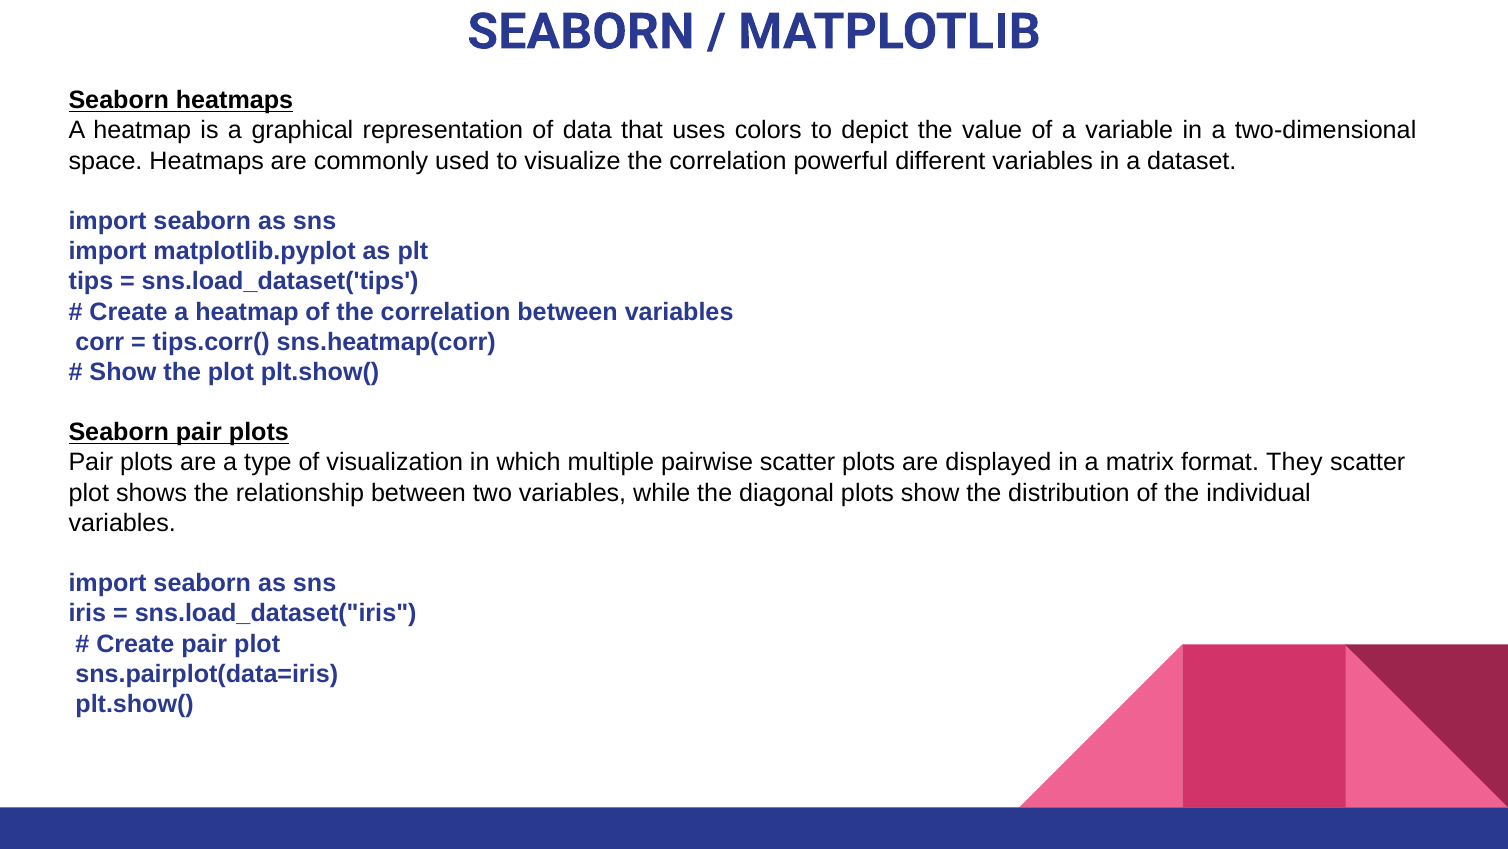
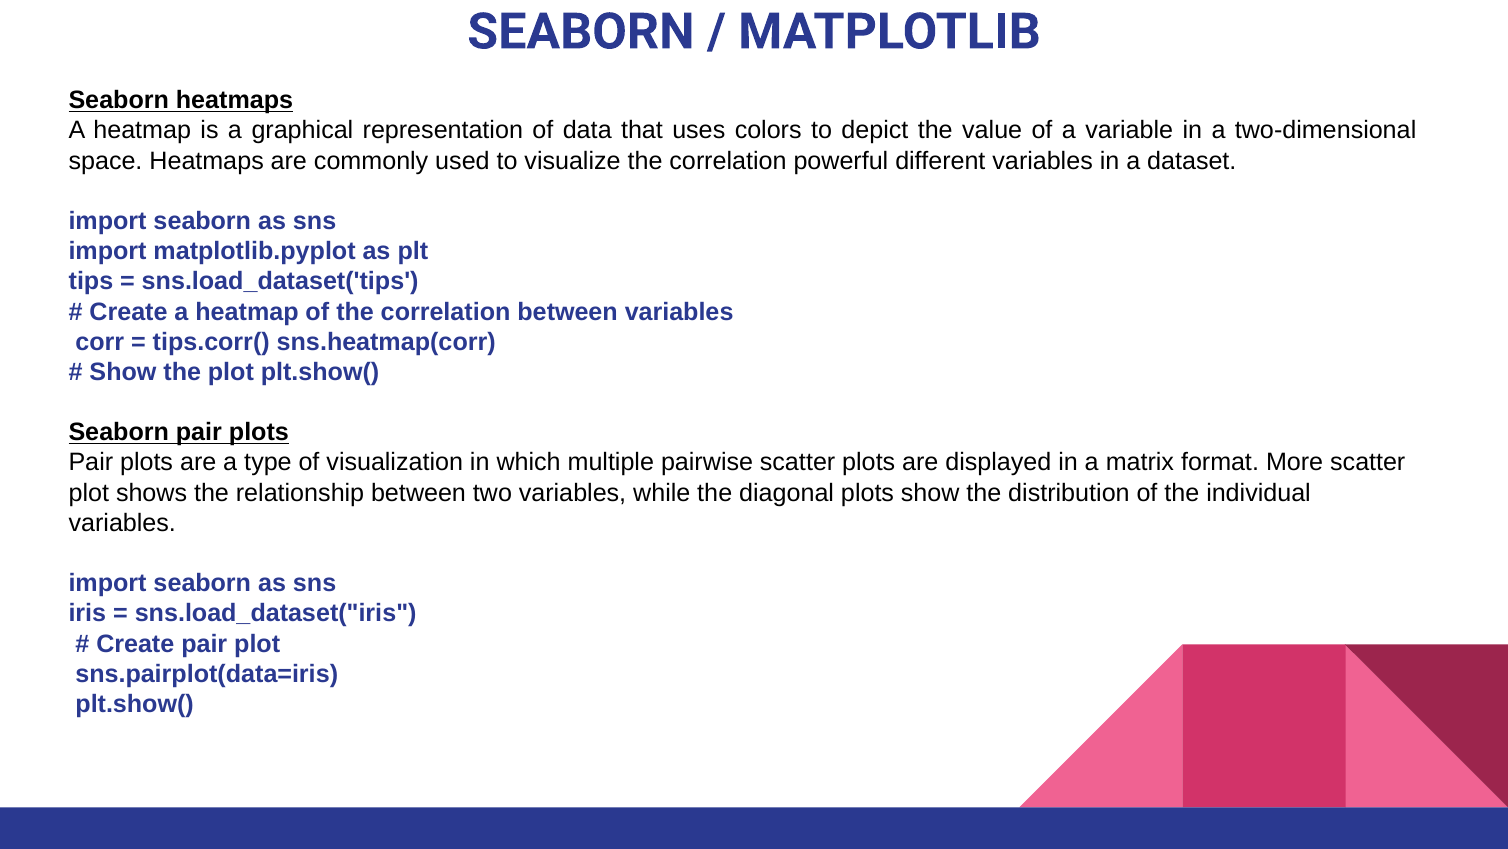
They: They -> More
